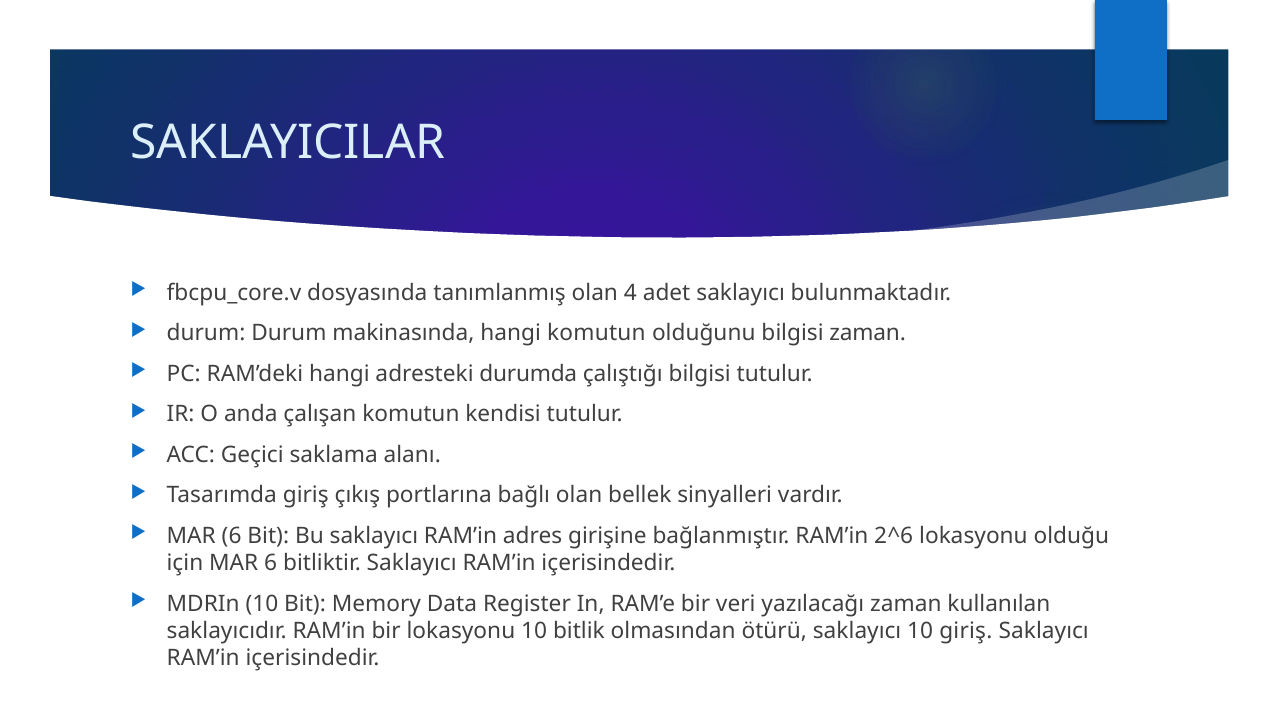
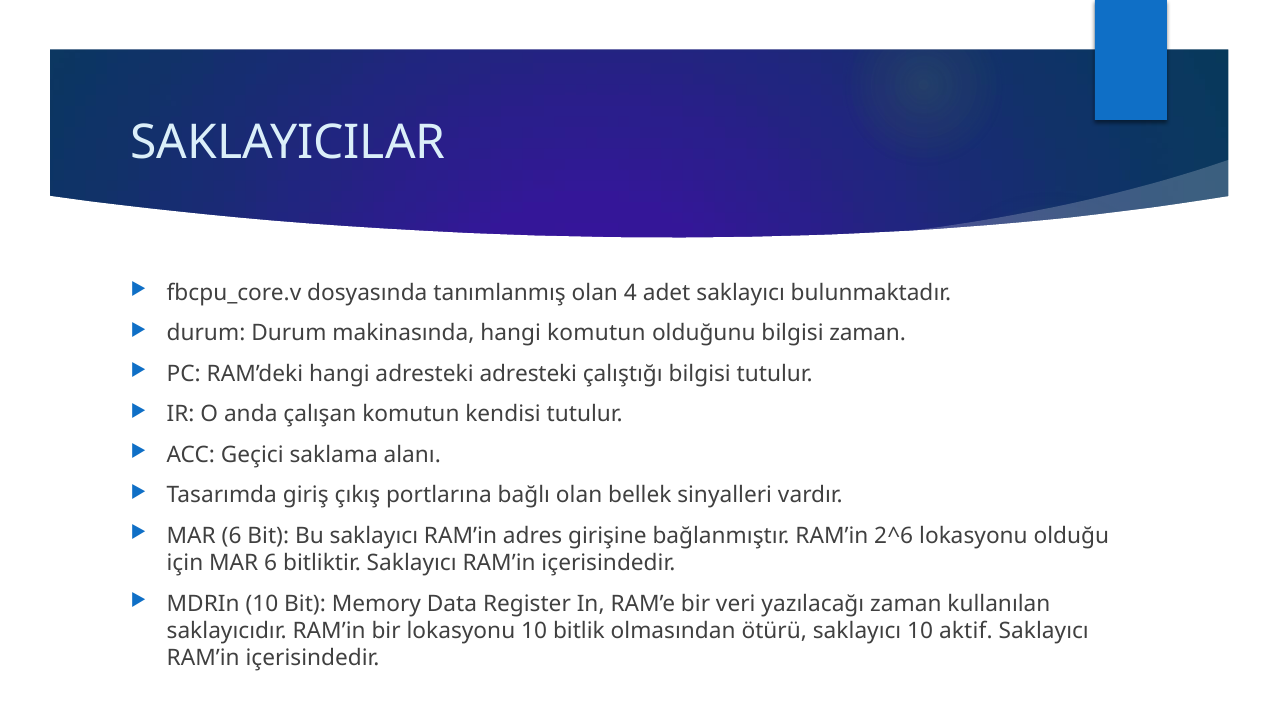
adresteki durumda: durumda -> adresteki
10 giriş: giriş -> aktif
